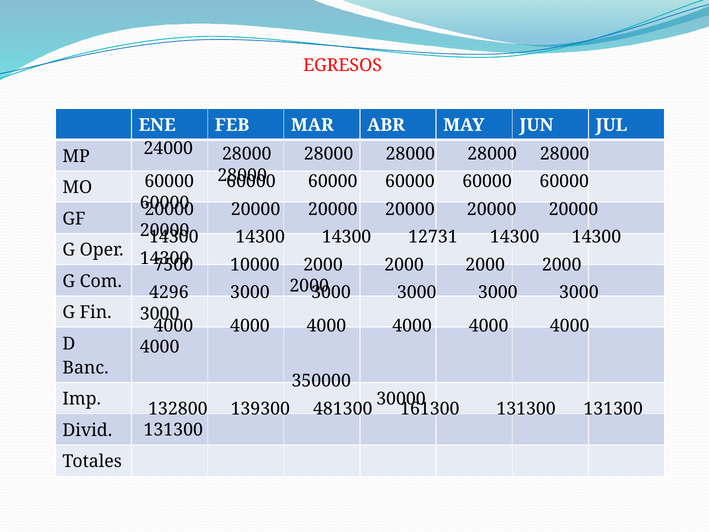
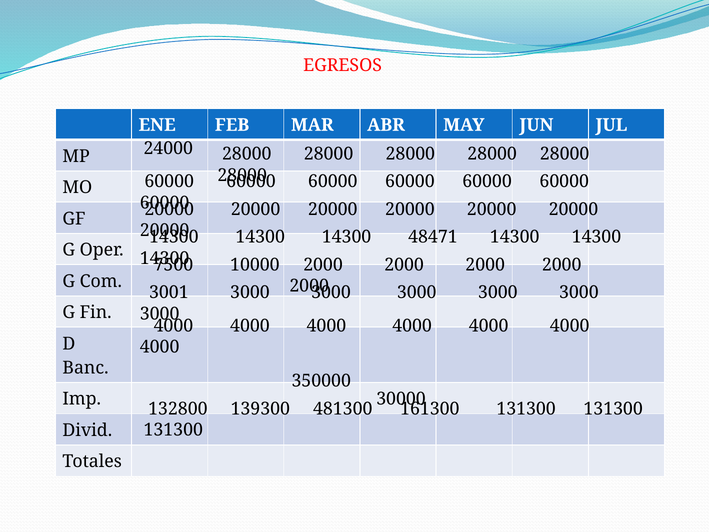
12731: 12731 -> 48471
4296: 4296 -> 3001
